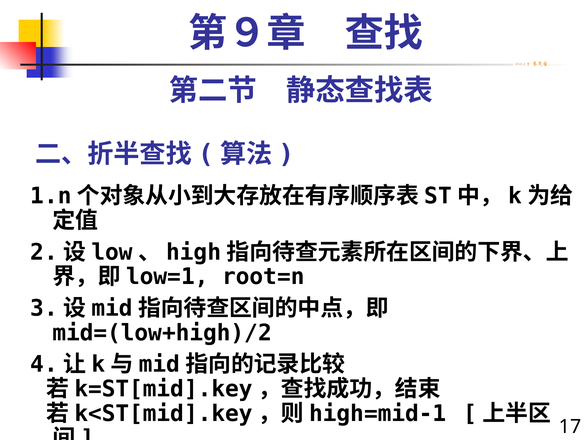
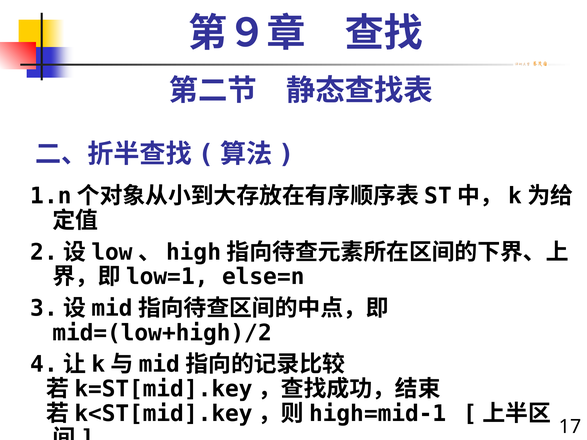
root=n: root=n -> else=n
